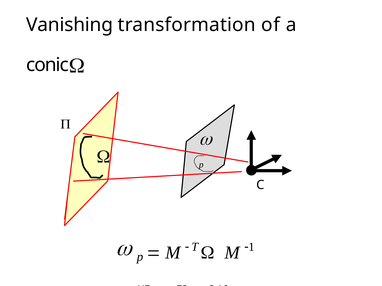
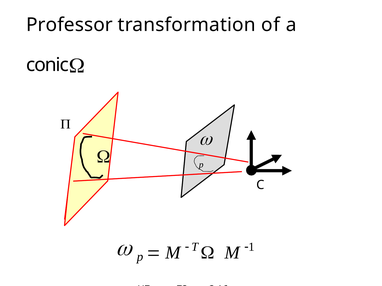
Vanishing: Vanishing -> Professor
